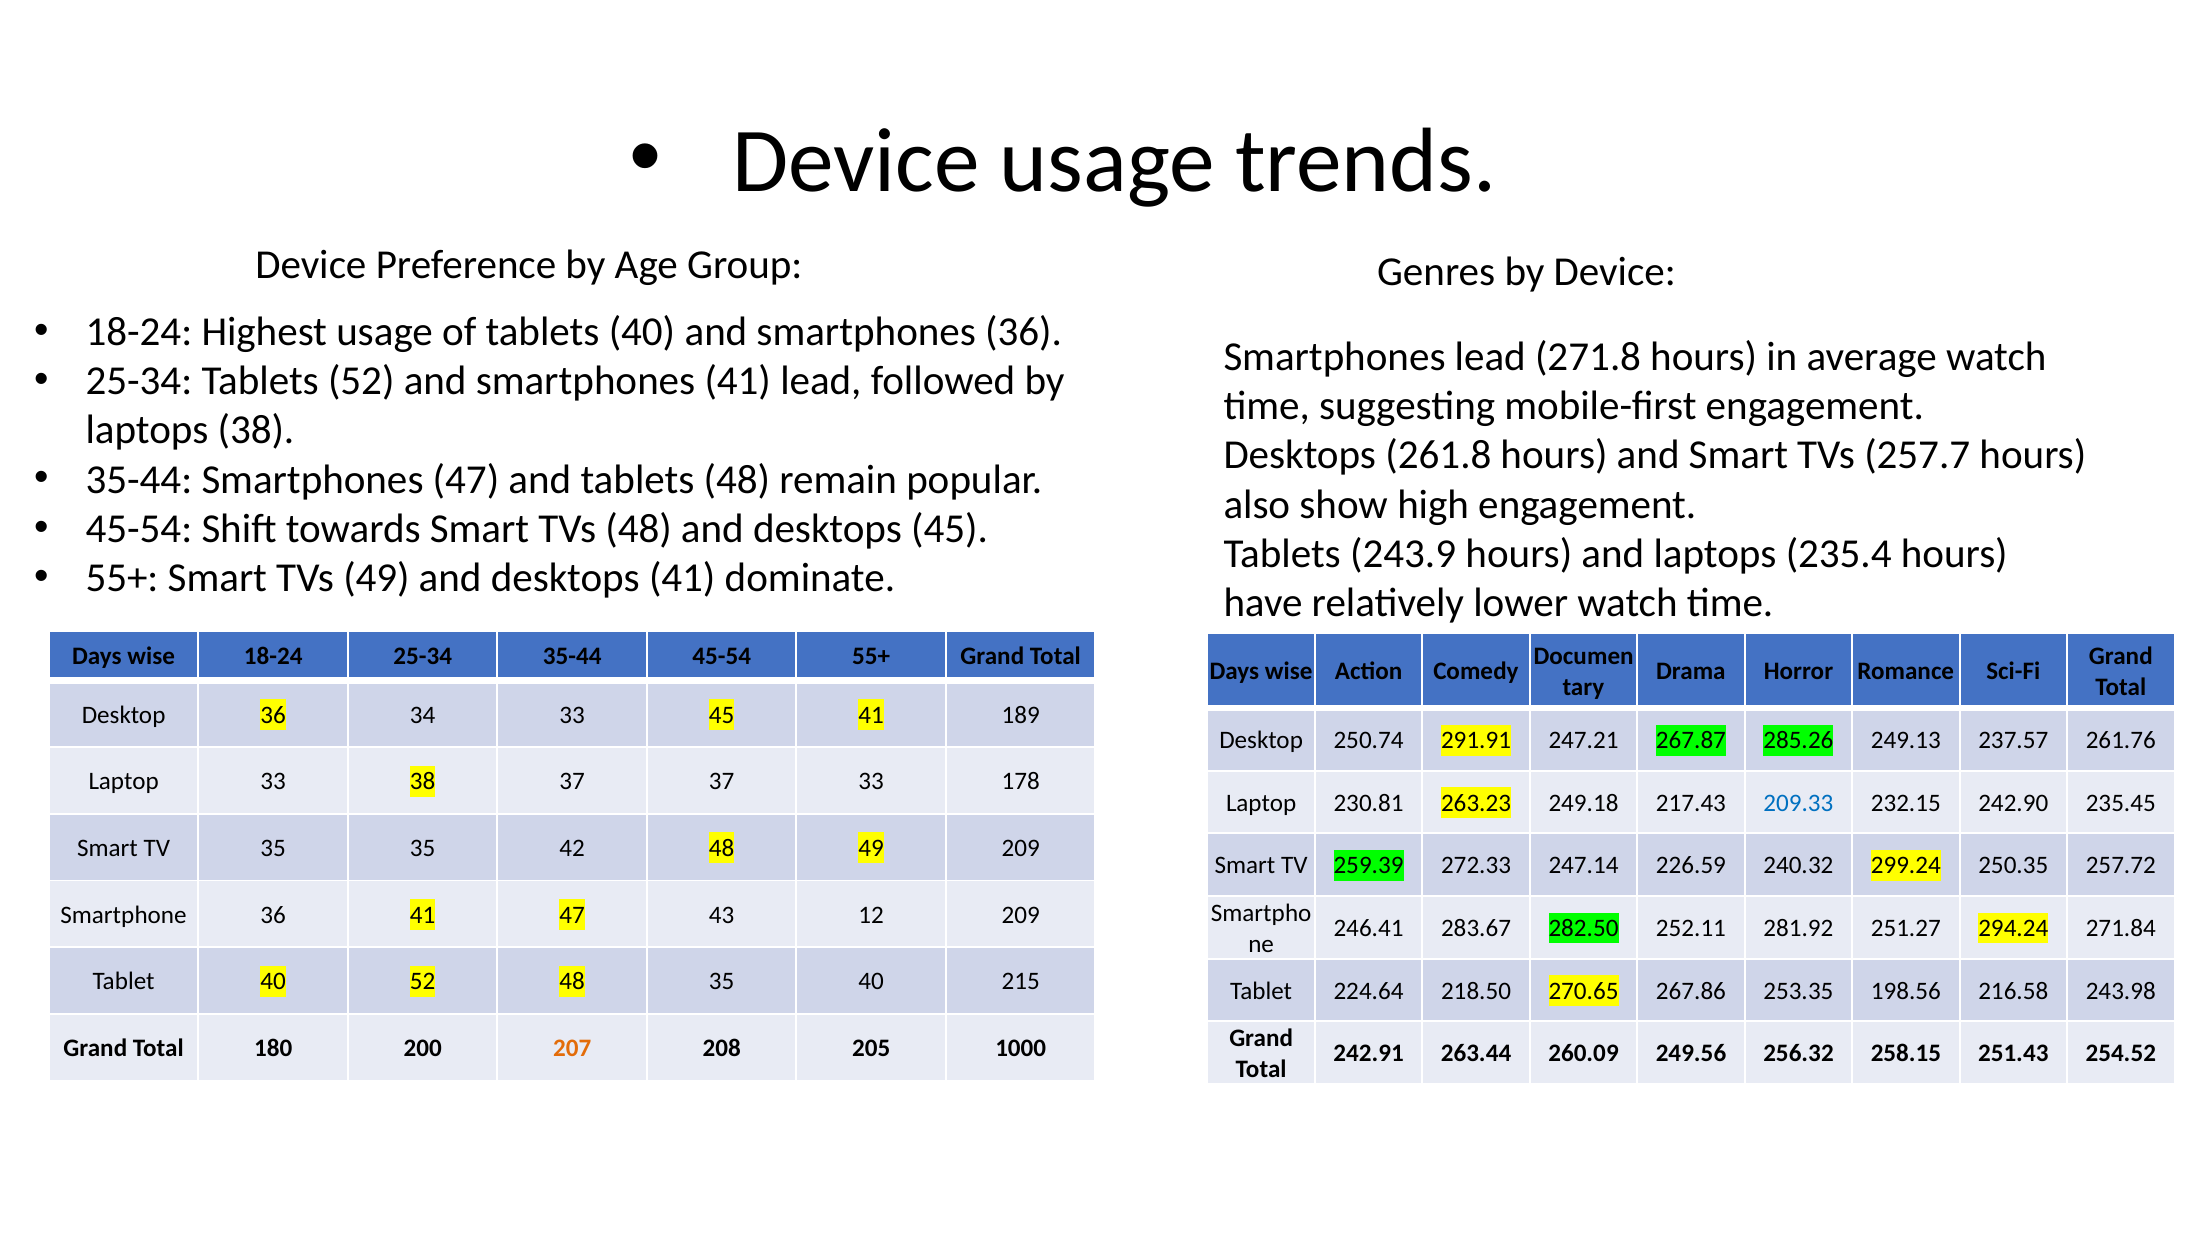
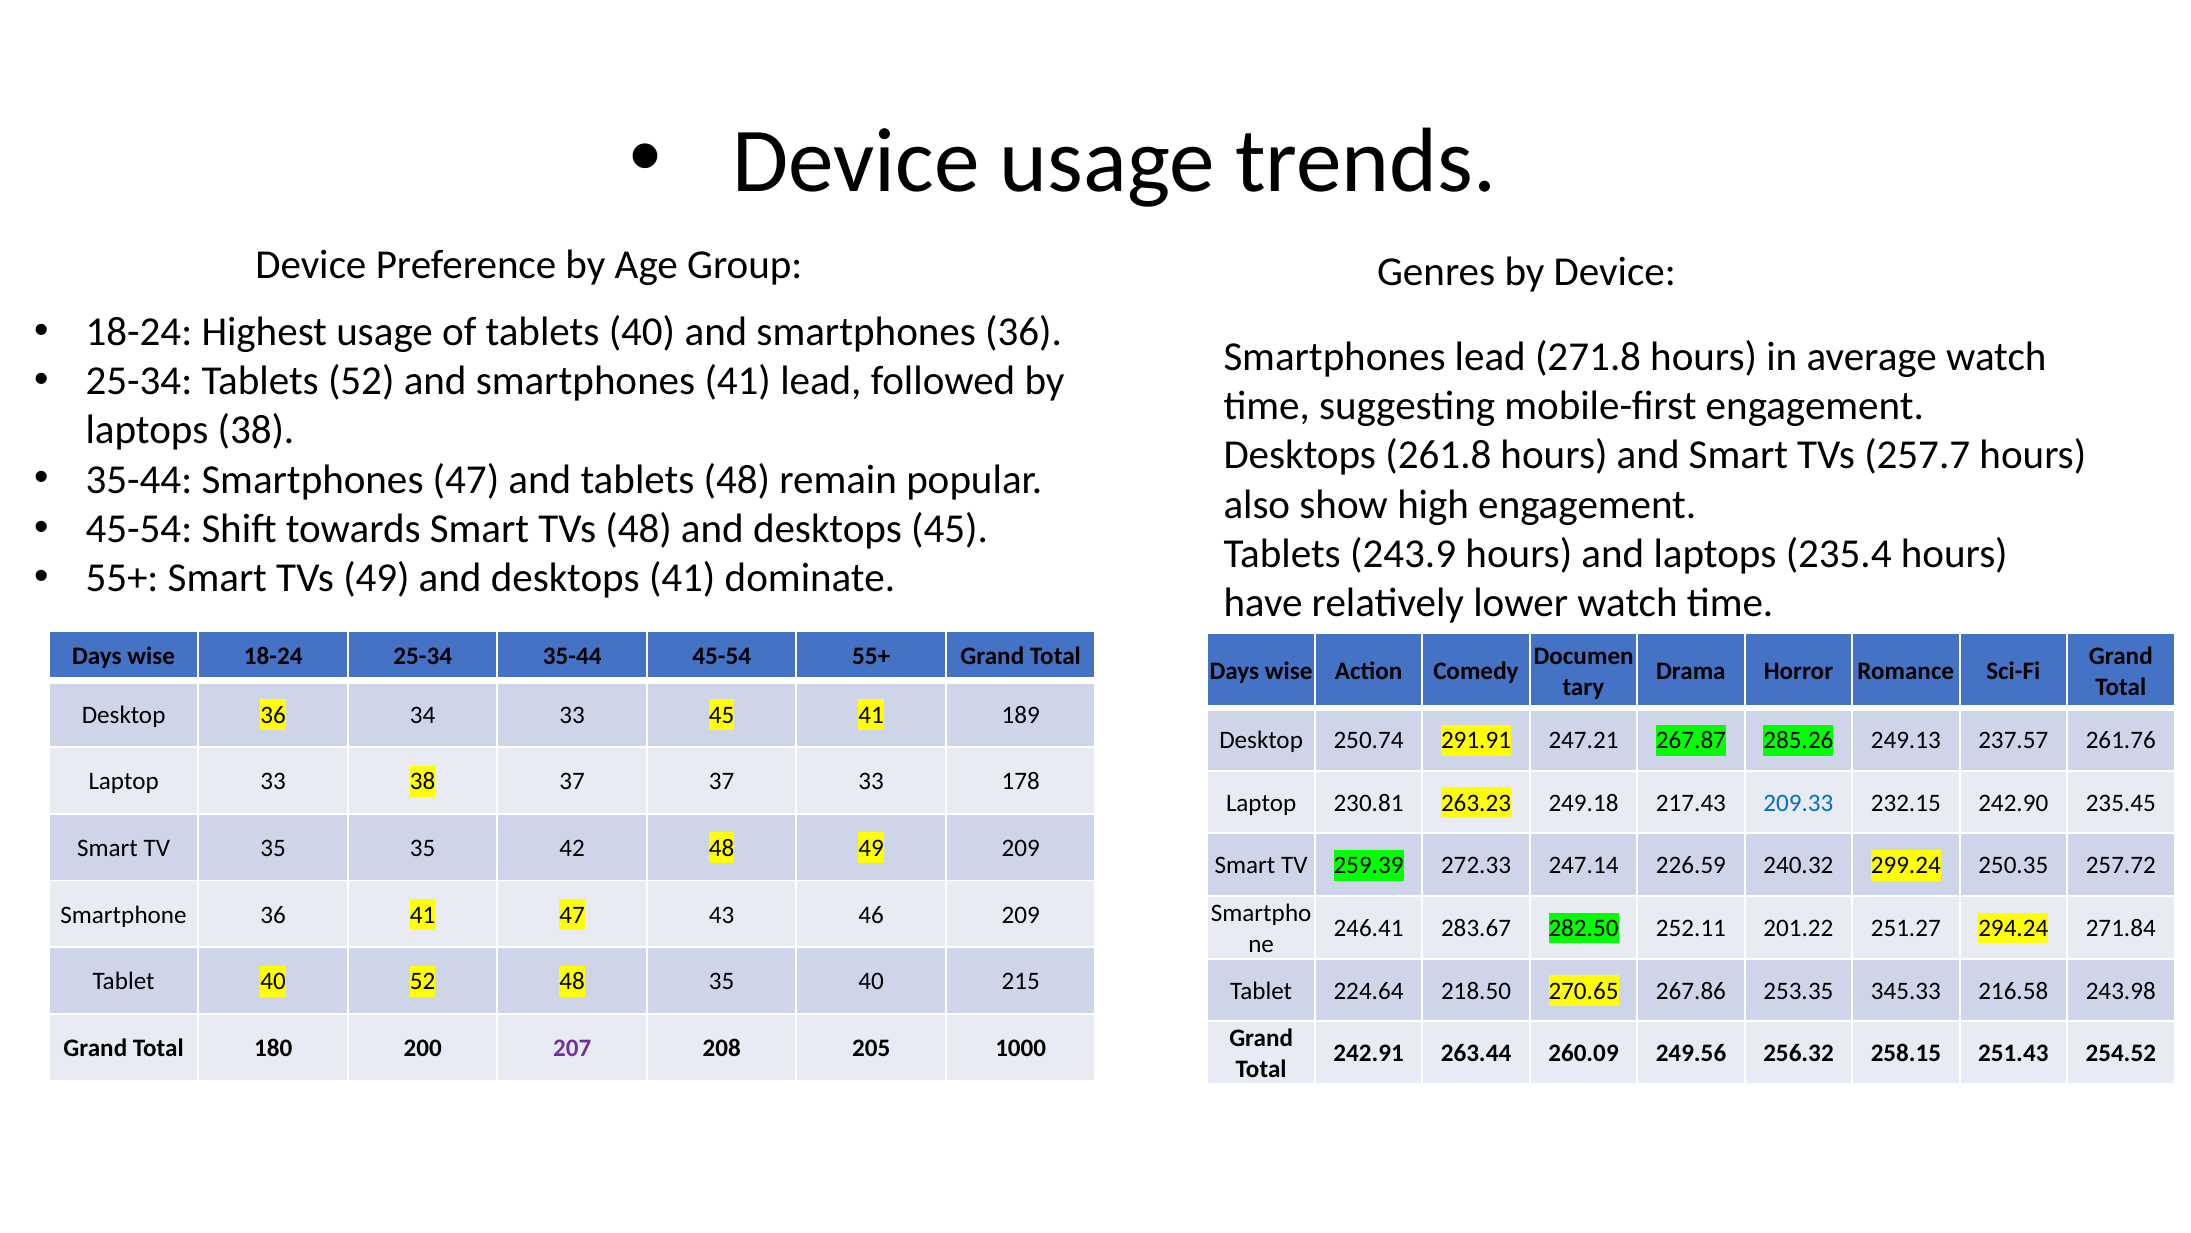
12: 12 -> 46
281.92: 281.92 -> 201.22
198.56: 198.56 -> 345.33
207 colour: orange -> purple
